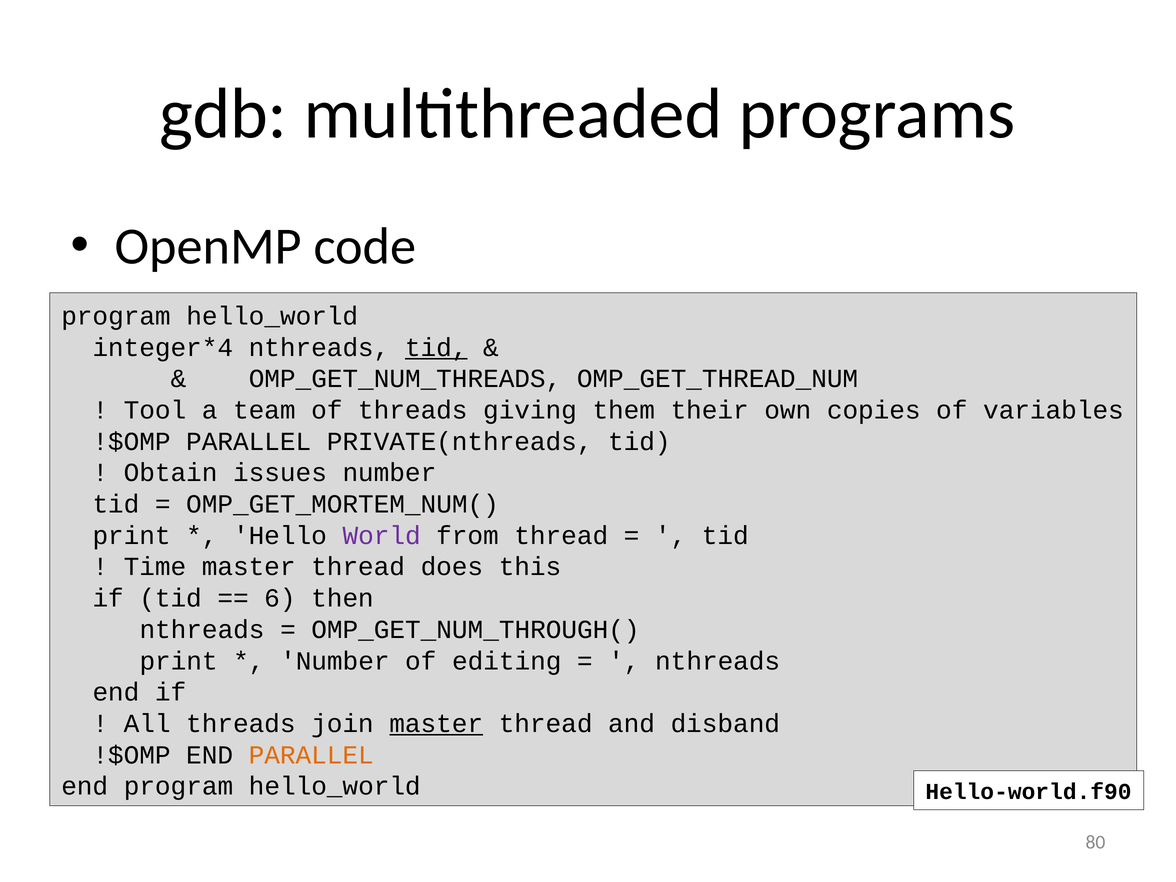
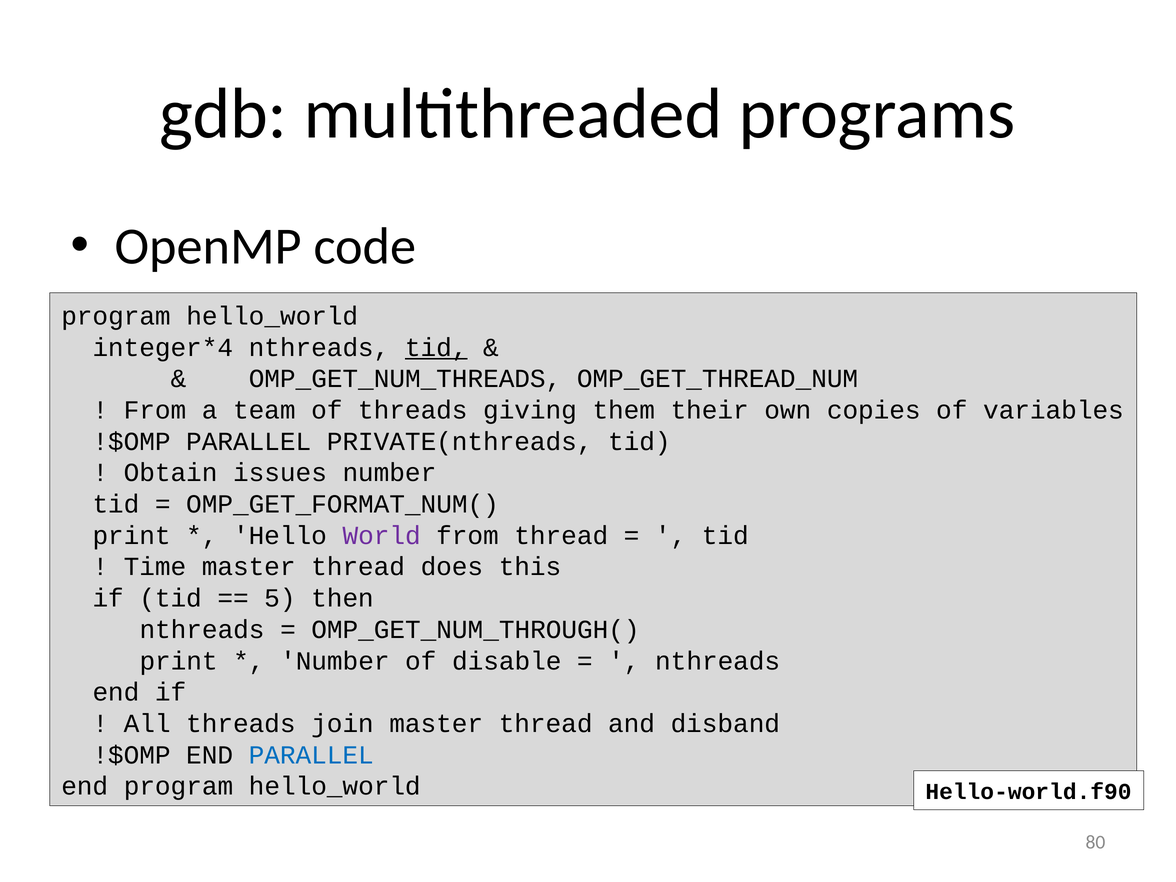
Tool at (155, 410): Tool -> From
OMP_GET_MORTEM_NUM(: OMP_GET_MORTEM_NUM( -> OMP_GET_FORMAT_NUM(
6: 6 -> 5
editing: editing -> disable
master at (436, 724) underline: present -> none
PARALLEL at (311, 755) colour: orange -> blue
